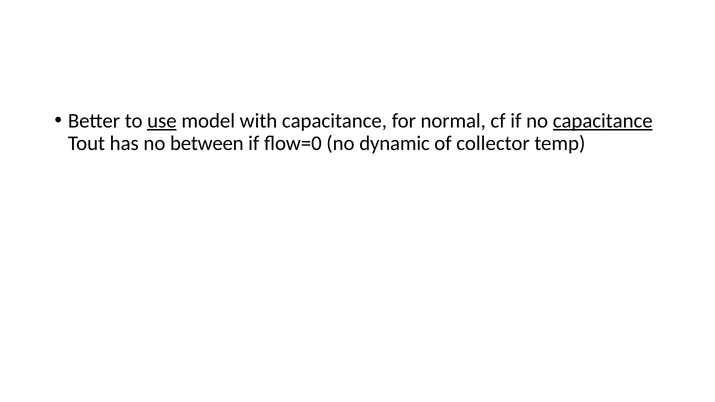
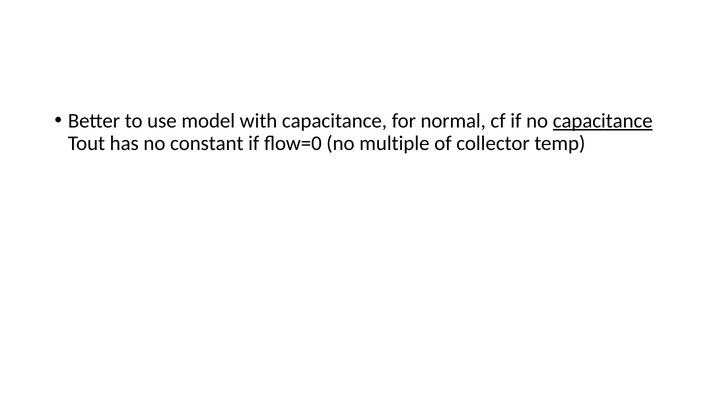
use underline: present -> none
between: between -> constant
dynamic: dynamic -> multiple
